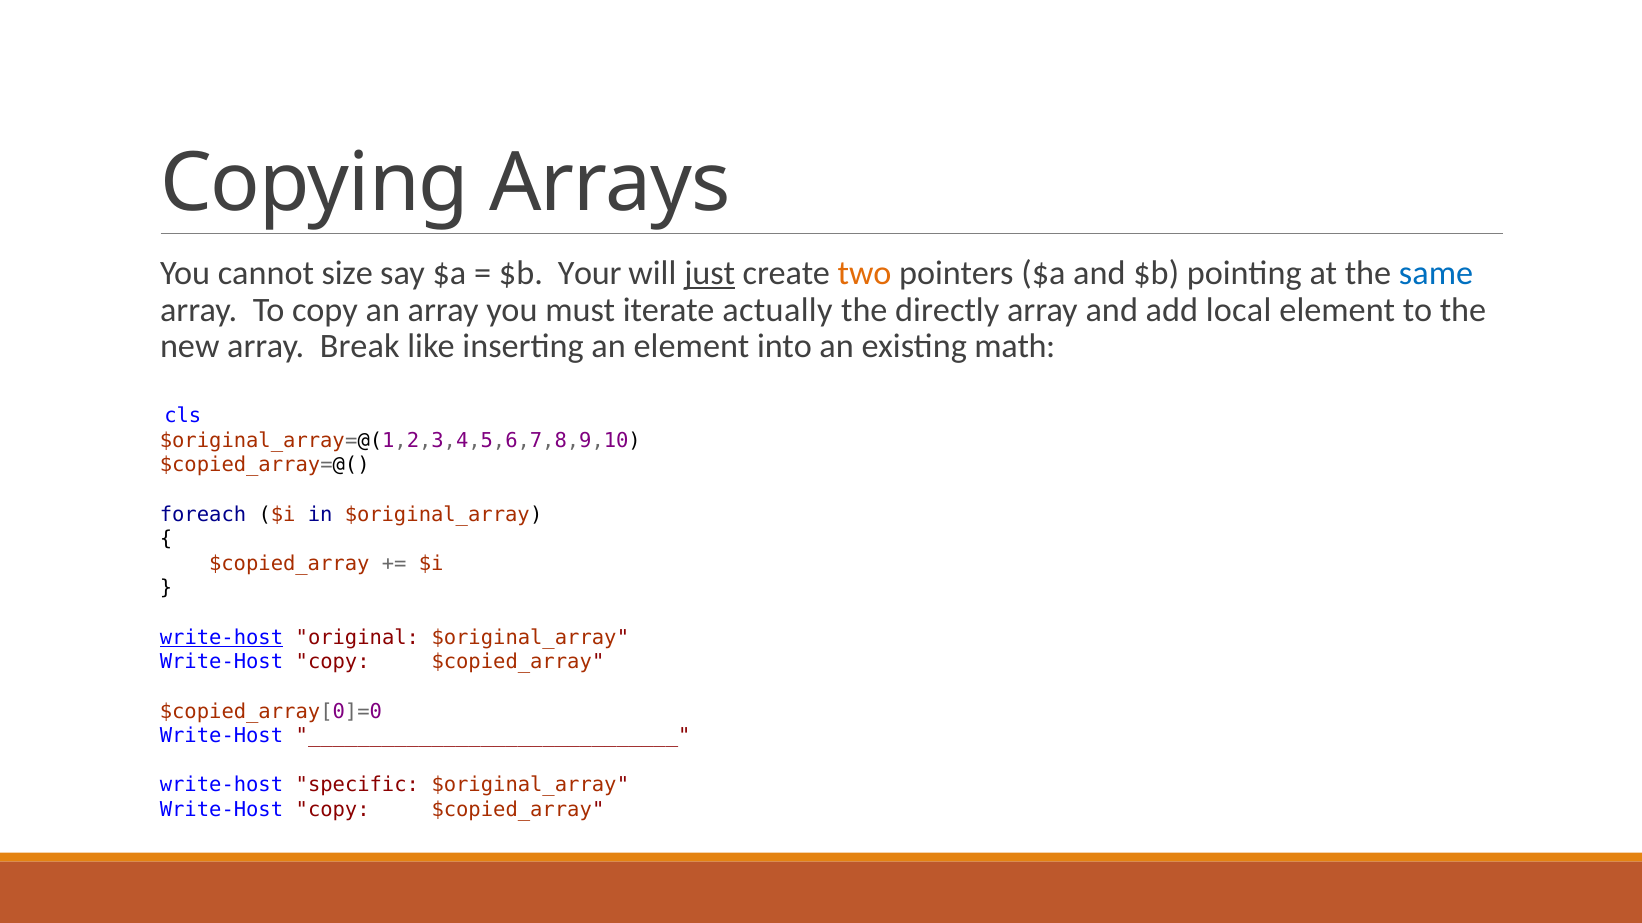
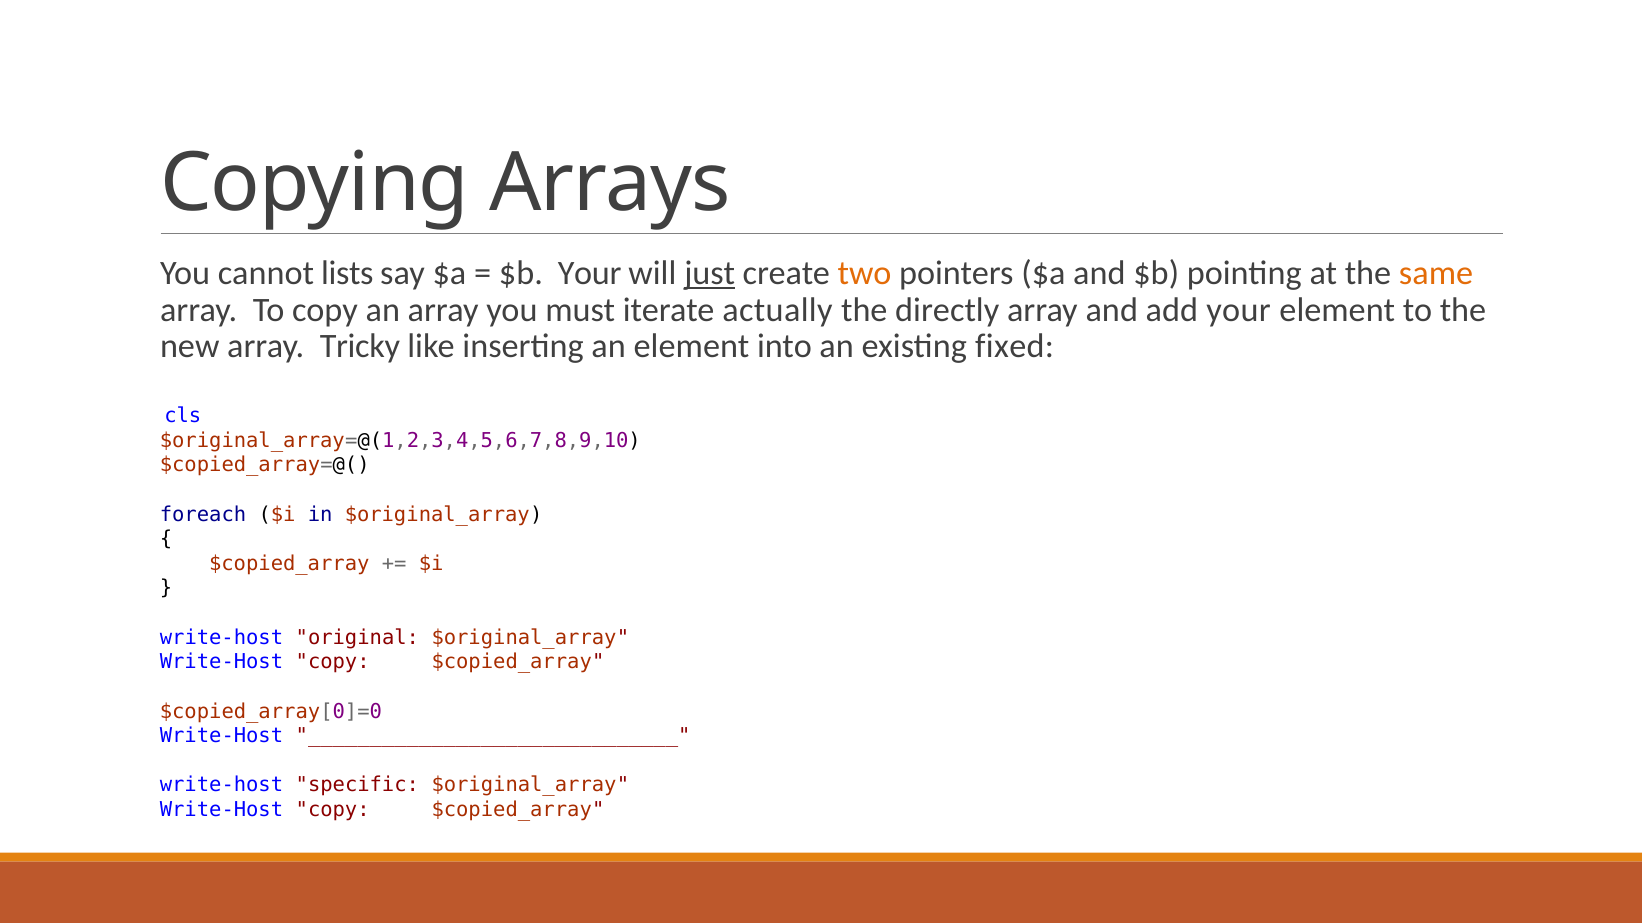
size: size -> lists
same colour: blue -> orange
add local: local -> your
Break: Break -> Tricky
math: math -> fixed
write-host at (221, 638) underline: present -> none
